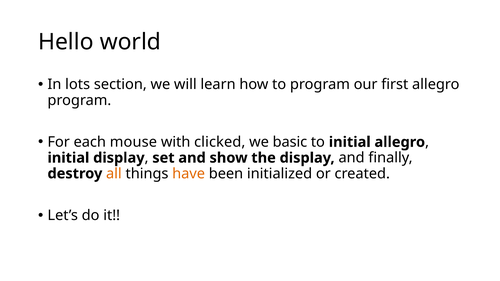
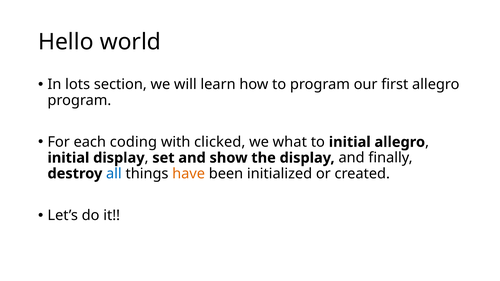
mouse: mouse -> coding
basic: basic -> what
all colour: orange -> blue
